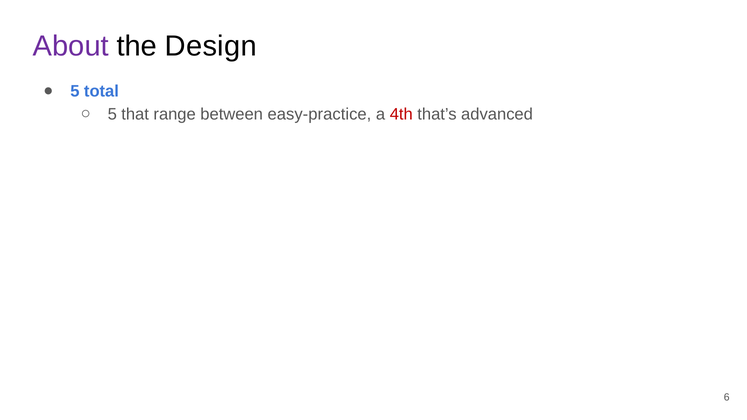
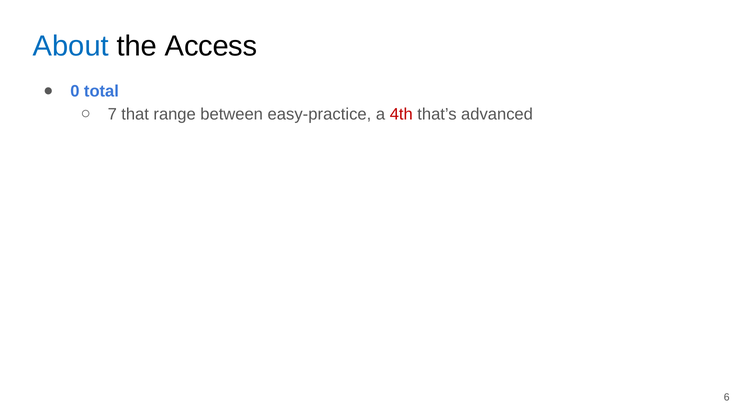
About colour: purple -> blue
Design: Design -> Access
5 at (75, 91): 5 -> 0
5 at (112, 114): 5 -> 7
